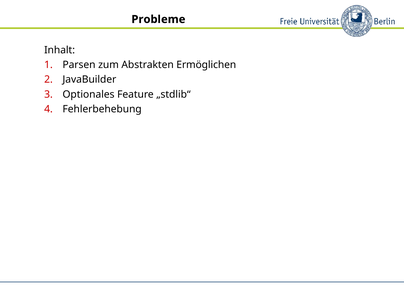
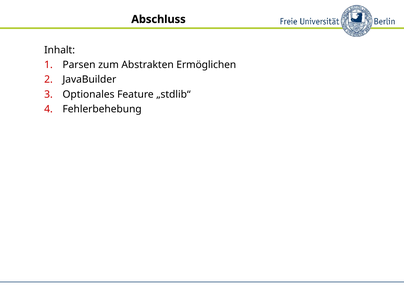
Probleme: Probleme -> Abschluss
